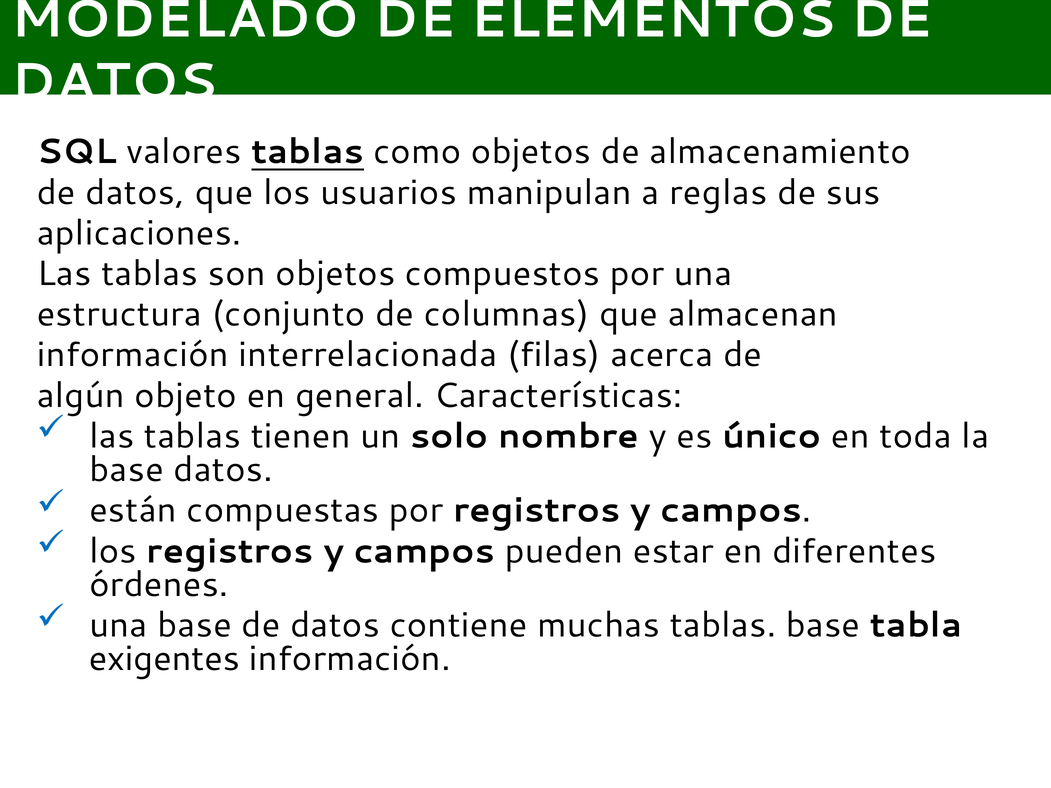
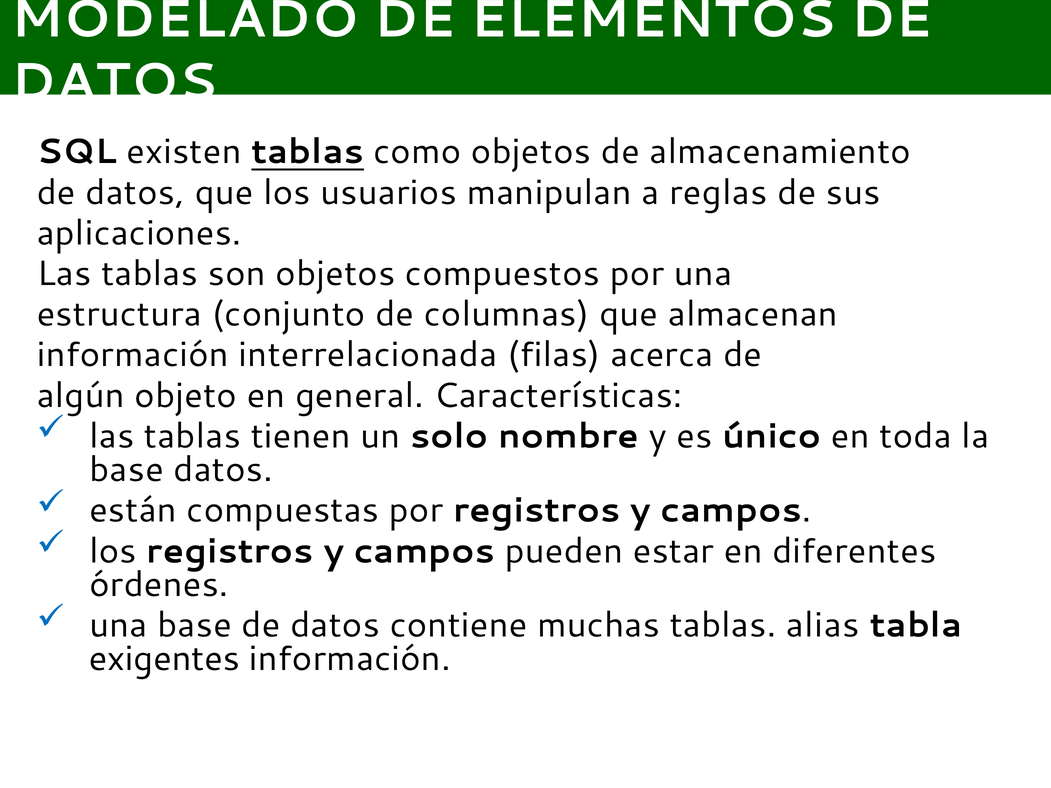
valores: valores -> existen
tablas base: base -> alias
